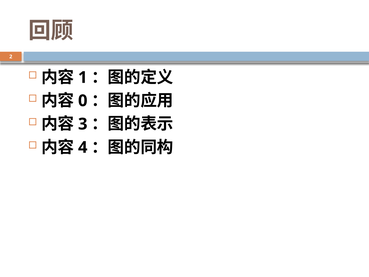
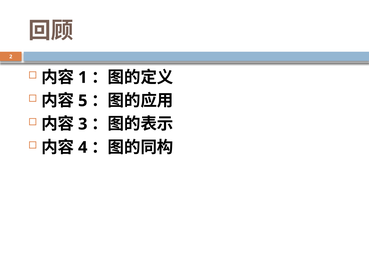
0: 0 -> 5
